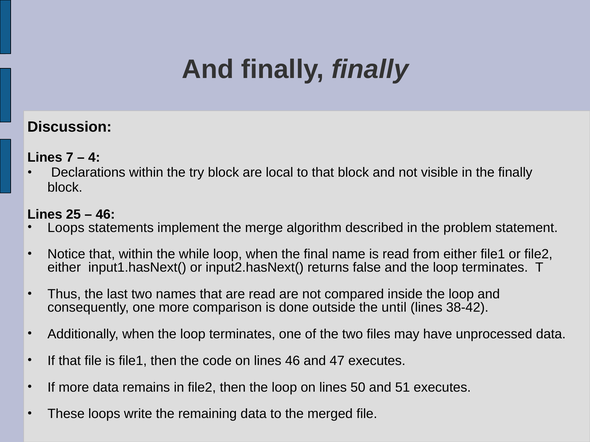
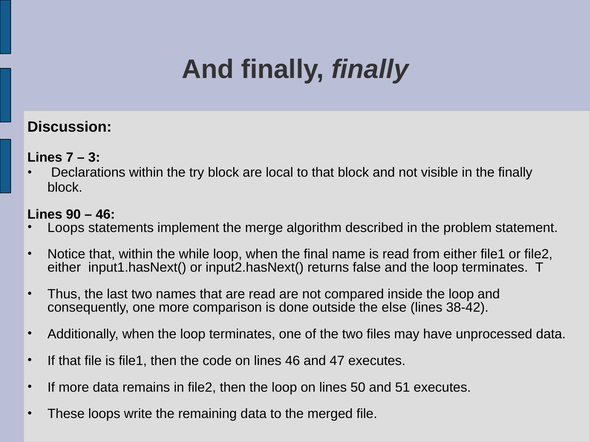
4: 4 -> 3
25: 25 -> 90
until: until -> else
